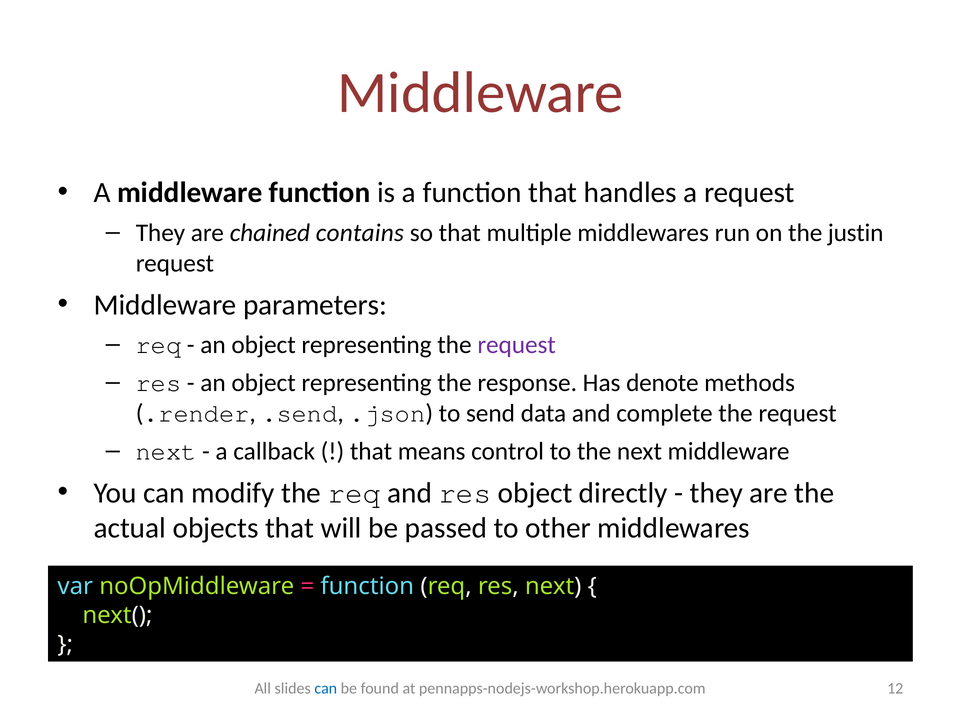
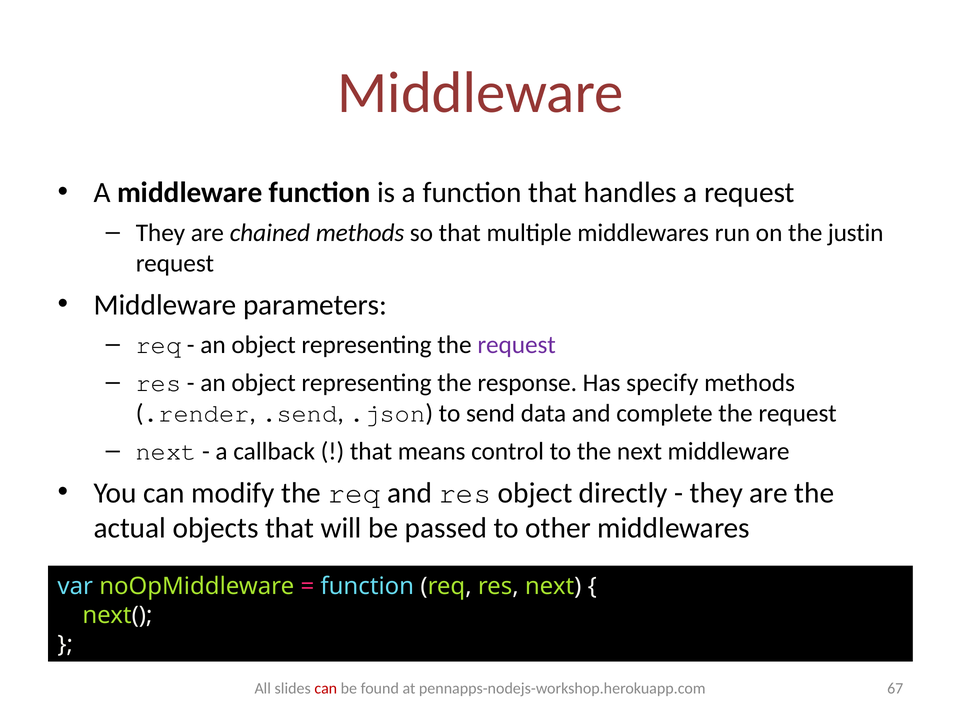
chained contains: contains -> methods
denote: denote -> specify
can at (326, 688) colour: blue -> red
12: 12 -> 67
